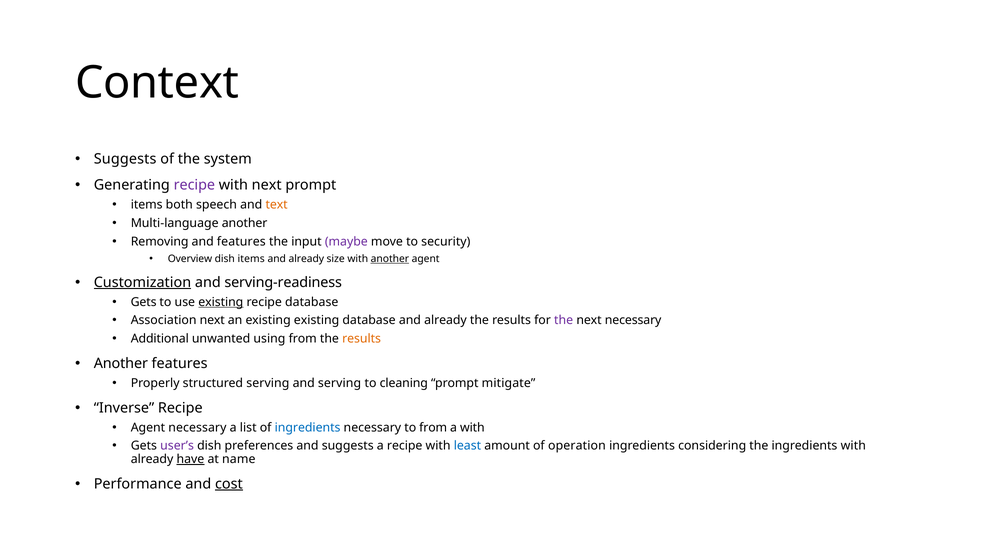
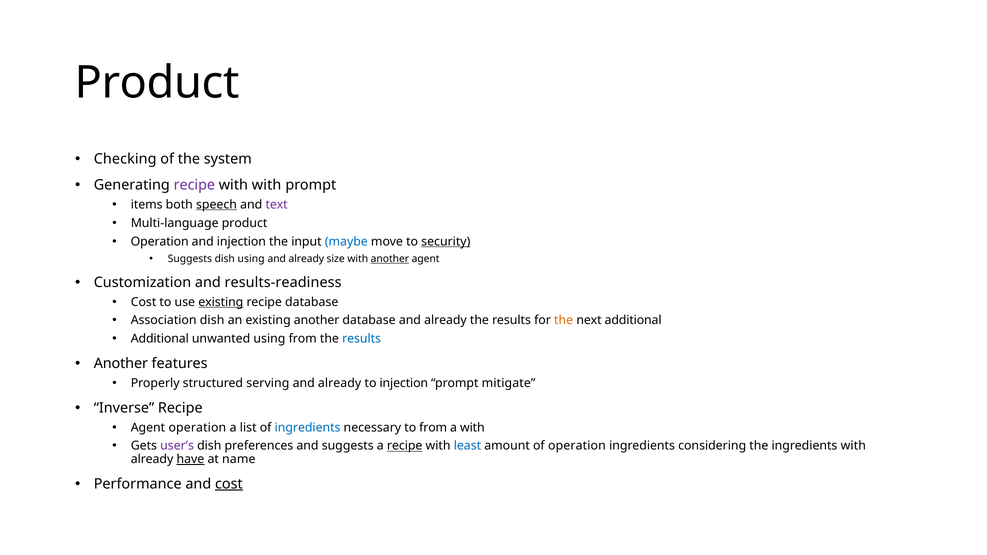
Context at (157, 83): Context -> Product
Suggests at (125, 159): Suggests -> Checking
with next: next -> with
speech underline: none -> present
text colour: orange -> purple
Multi-language another: another -> product
Removing at (160, 242): Removing -> Operation
and features: features -> injection
maybe colour: purple -> blue
security underline: none -> present
Overview at (190, 259): Overview -> Suggests
dish items: items -> using
Customization underline: present -> none
serving-readiness: serving-readiness -> results-readiness
Gets at (144, 302): Gets -> Cost
Association next: next -> dish
existing existing: existing -> another
the at (564, 321) colour: purple -> orange
next necessary: necessary -> additional
results at (362, 339) colour: orange -> blue
serving at (340, 383): serving -> already
to cleaning: cleaning -> injection
Agent necessary: necessary -> operation
recipe at (405, 446) underline: none -> present
